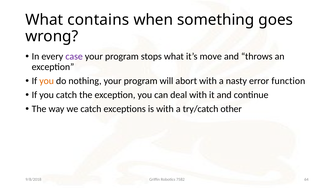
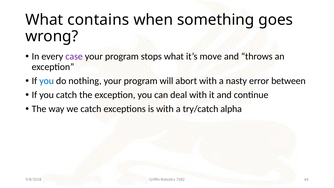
you at (47, 81) colour: orange -> blue
function: function -> between
other: other -> alpha
